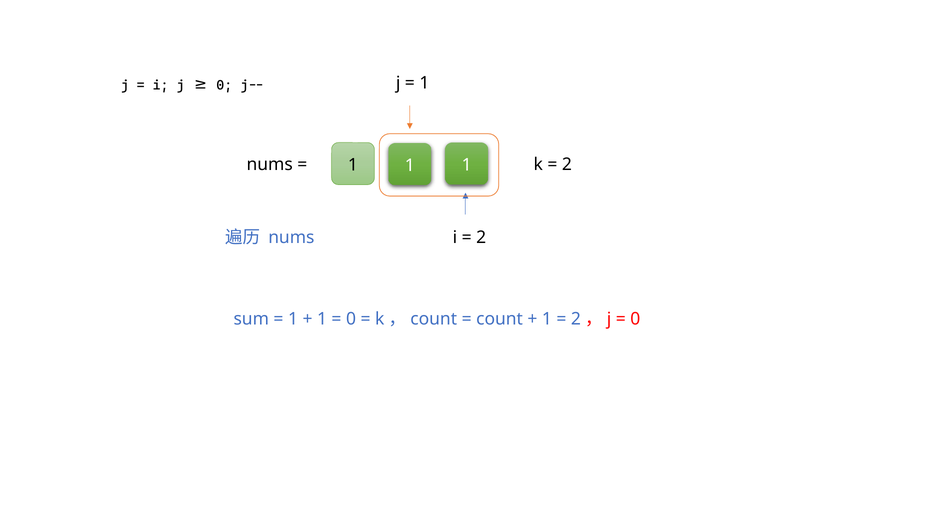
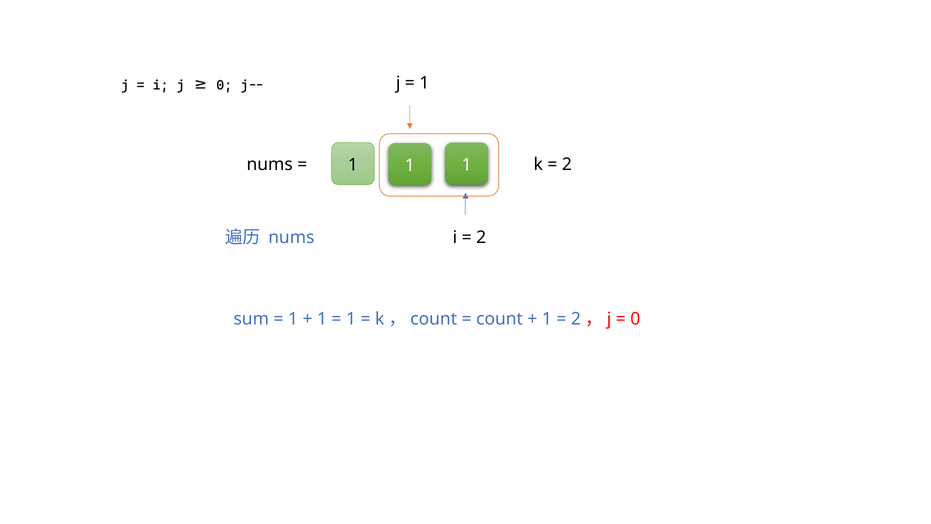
0 at (351, 319): 0 -> 1
